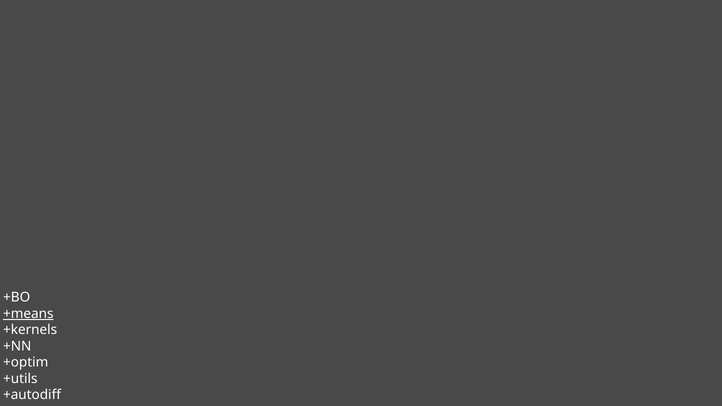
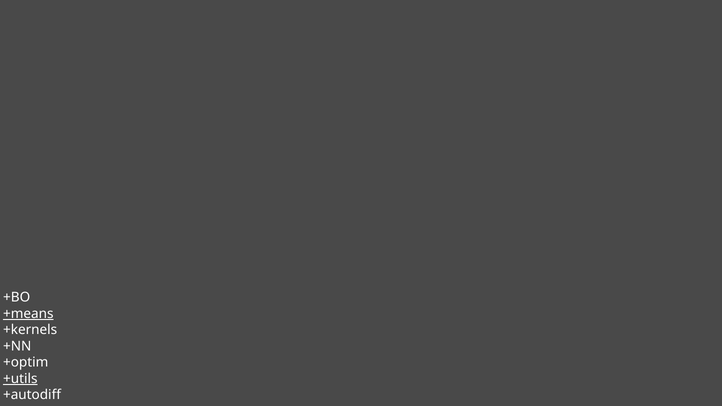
+utils underline: none -> present
